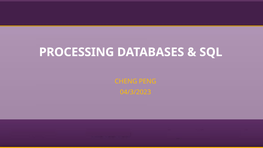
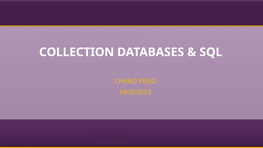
PROCESSING: PROCESSING -> COLLECTION
